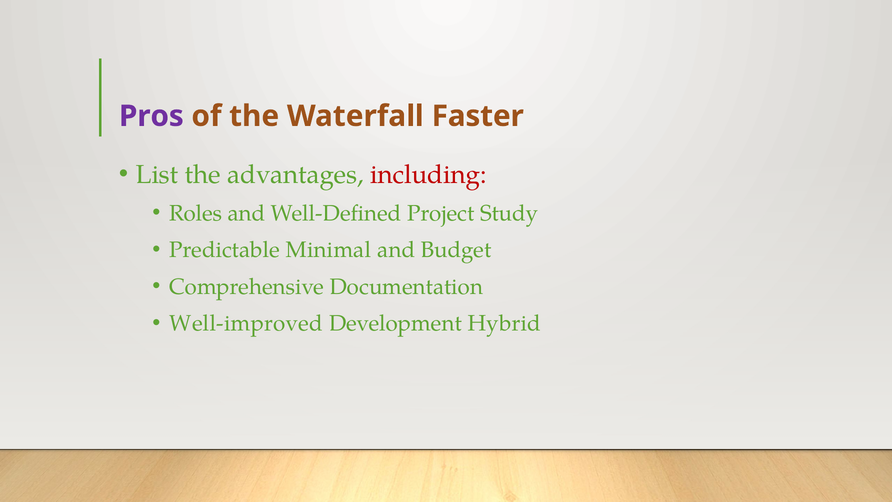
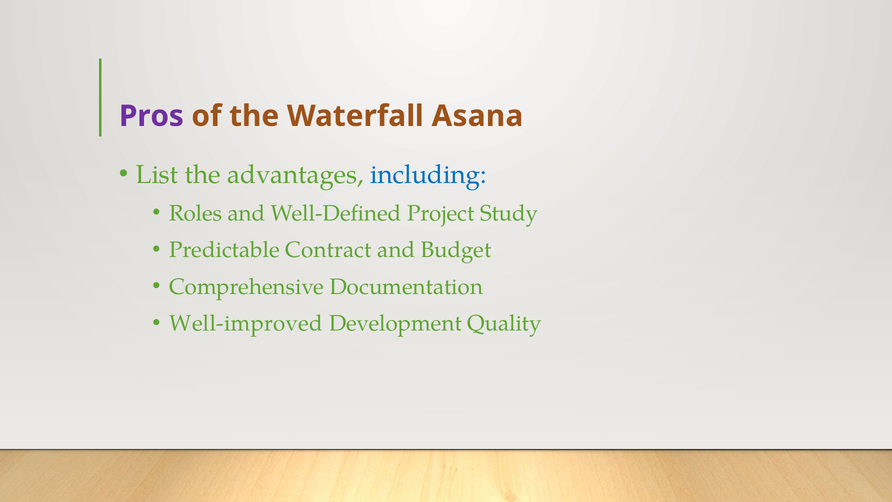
Faster: Faster -> Asana
including colour: red -> blue
Minimal: Minimal -> Contract
Hybrid: Hybrid -> Quality
